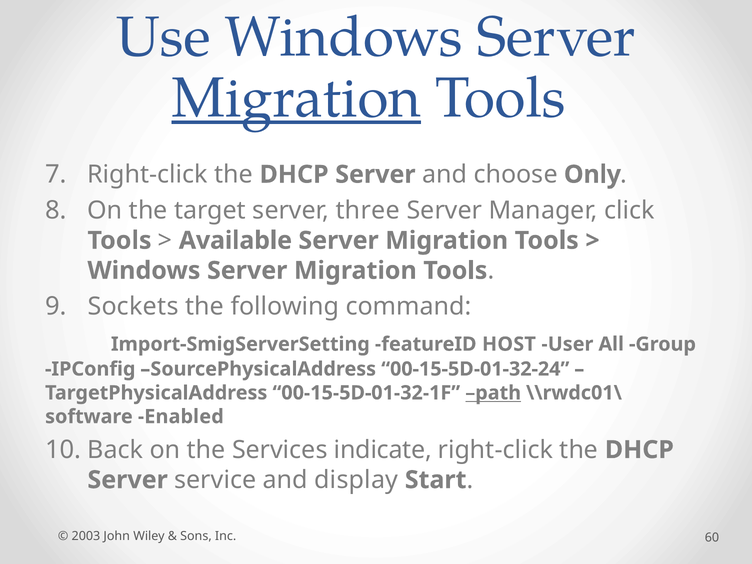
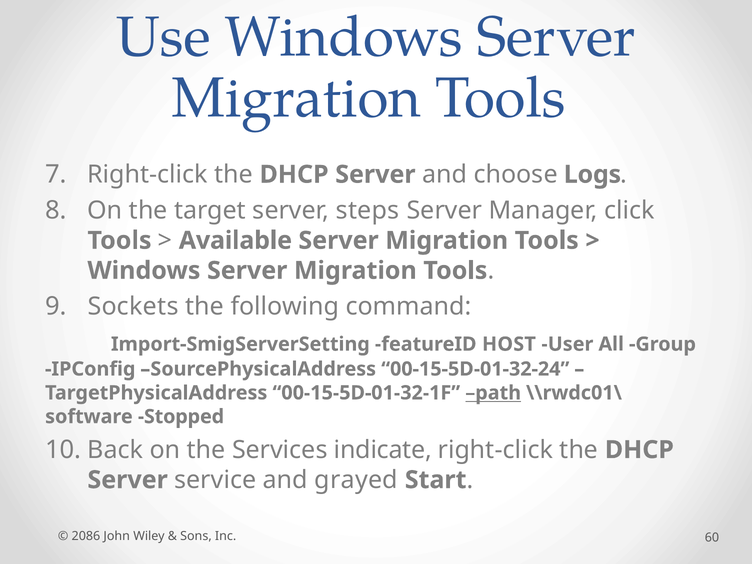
Migration at (296, 98) underline: present -> none
Only: Only -> Logs
three: three -> steps
Enabled: Enabled -> Stopped
display: display -> grayed
2003: 2003 -> 2086
